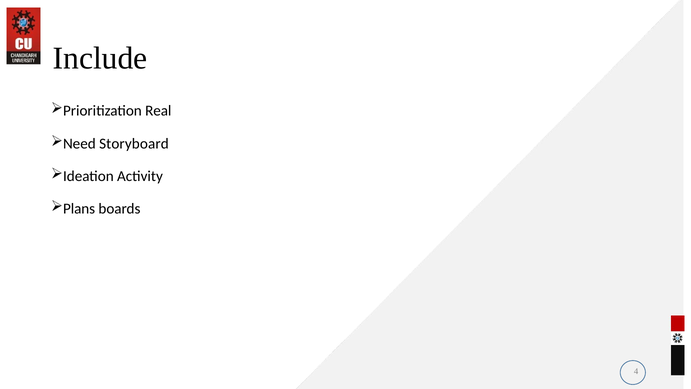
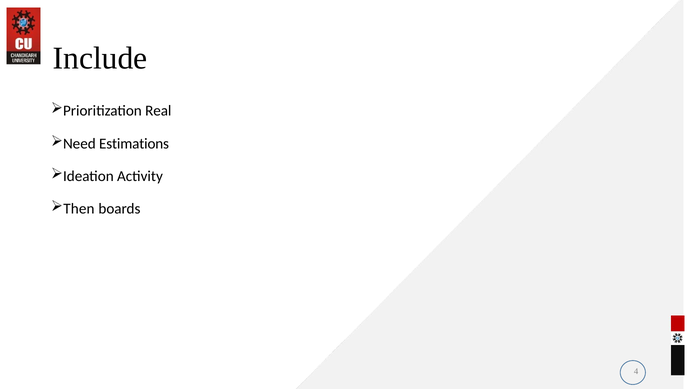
Storyboard: Storyboard -> Estimations
Plans: Plans -> Then
